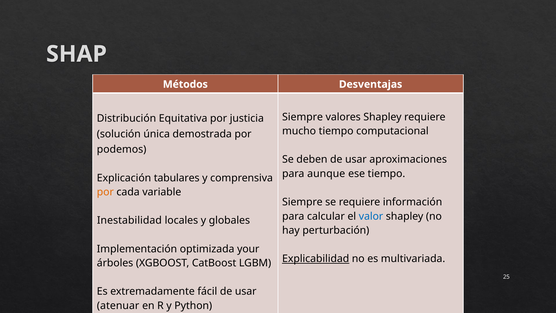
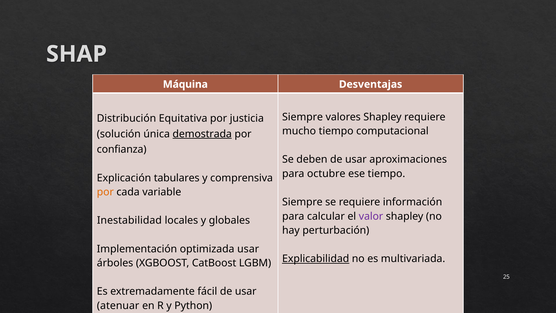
Métodos: Métodos -> Máquina
demostrada underline: none -> present
podemos: podemos -> confianza
aunque: aunque -> octubre
valor colour: blue -> purple
optimizada your: your -> usar
